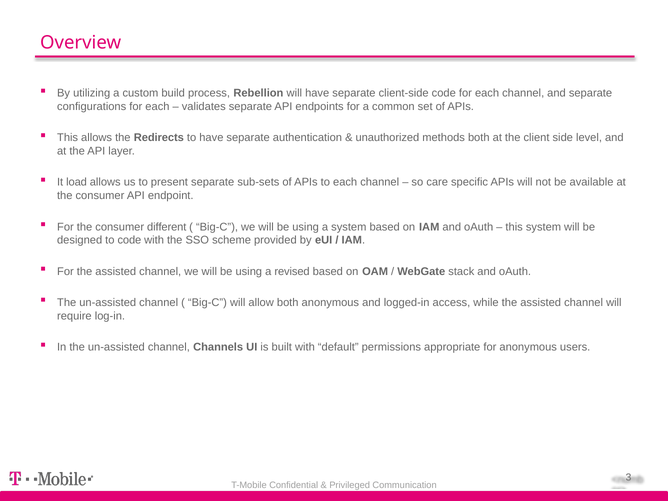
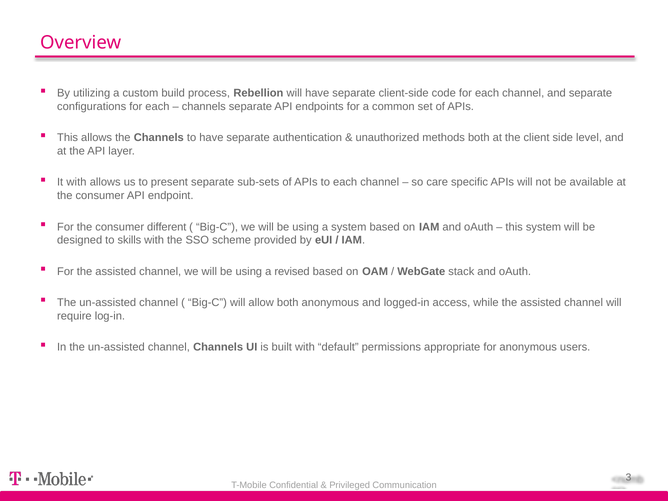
validates at (204, 107): validates -> channels
the Redirects: Redirects -> Channels
It load: load -> with
to code: code -> skills
